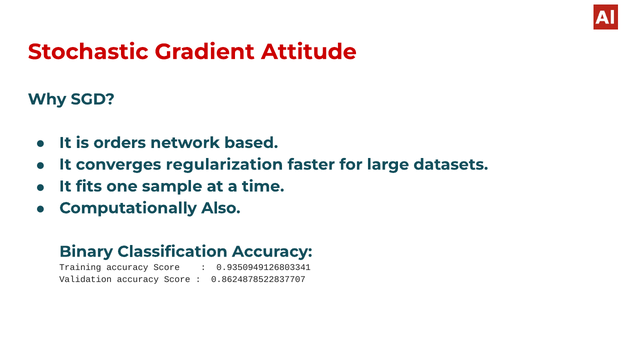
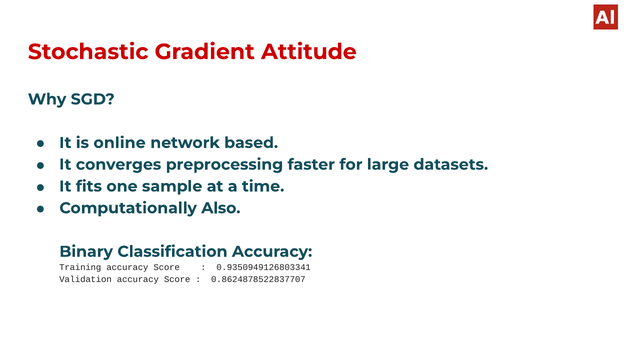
orders: orders -> online
regularization: regularization -> preprocessing
